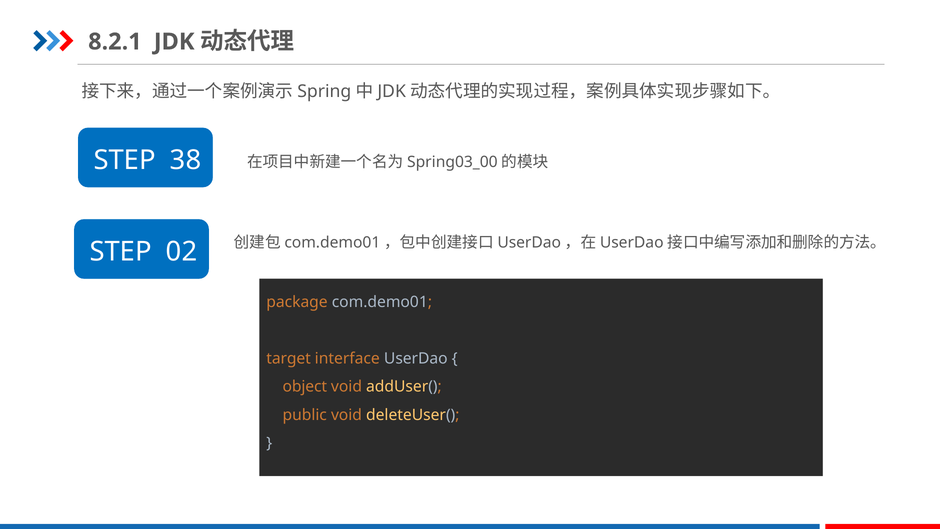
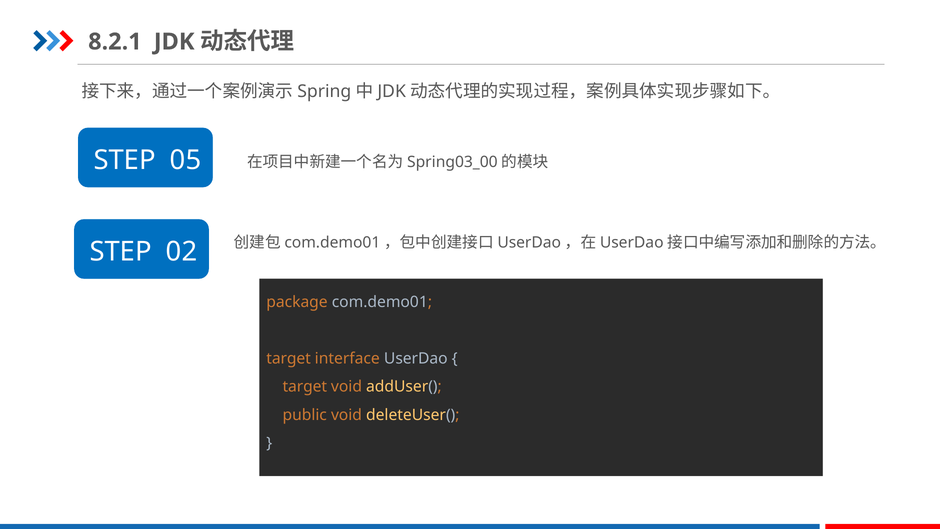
38: 38 -> 05
object at (305, 386): object -> target
